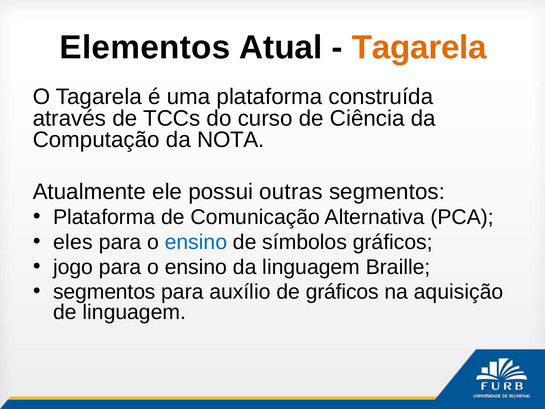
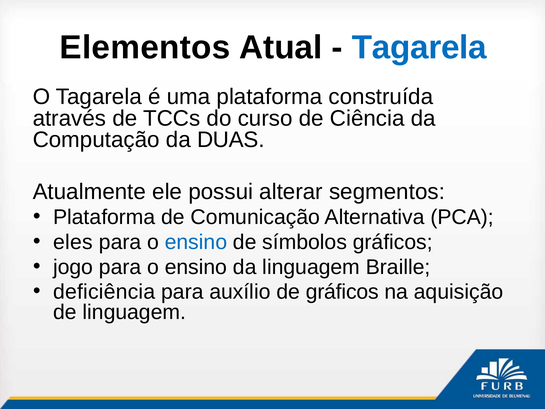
Tagarela at (419, 48) colour: orange -> blue
NOTA: NOTA -> DUAS
outras: outras -> alterar
segmentos at (104, 292): segmentos -> deficiência
